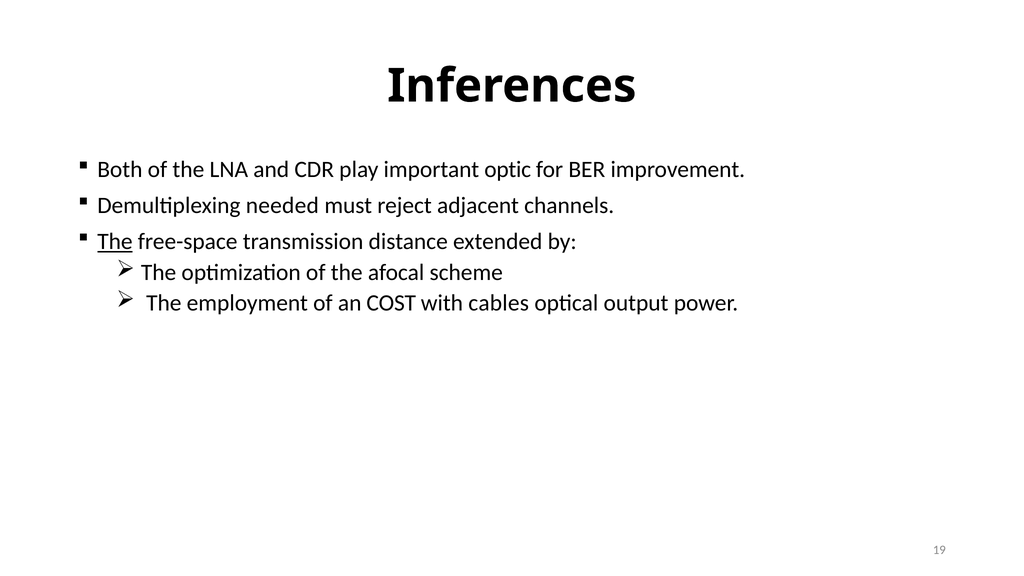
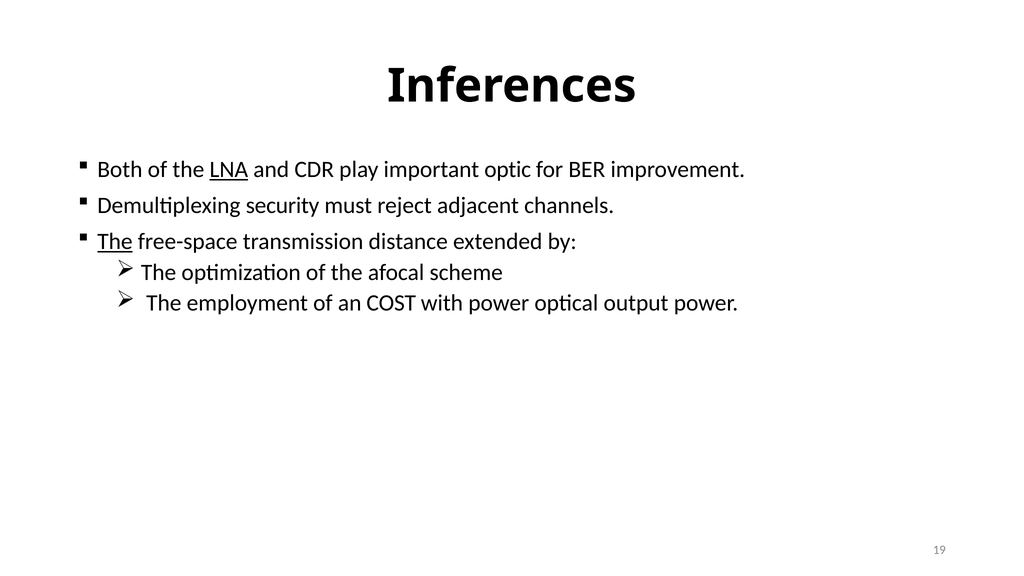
LNA underline: none -> present
needed: needed -> security
with cables: cables -> power
